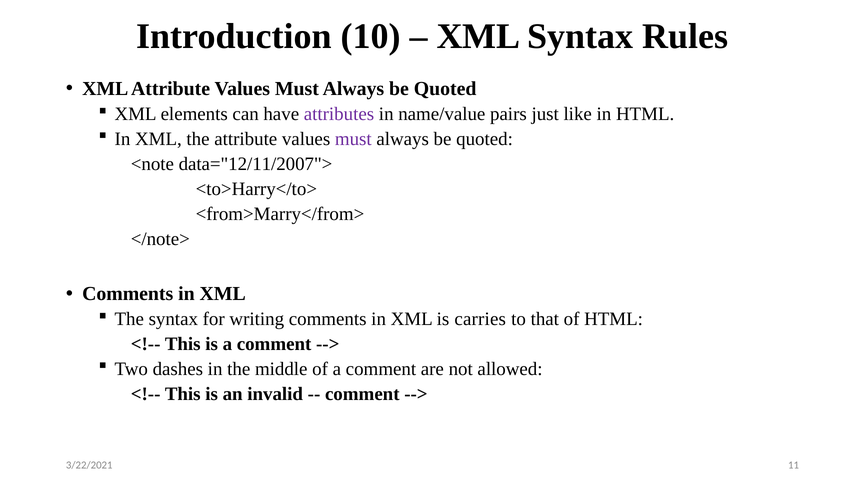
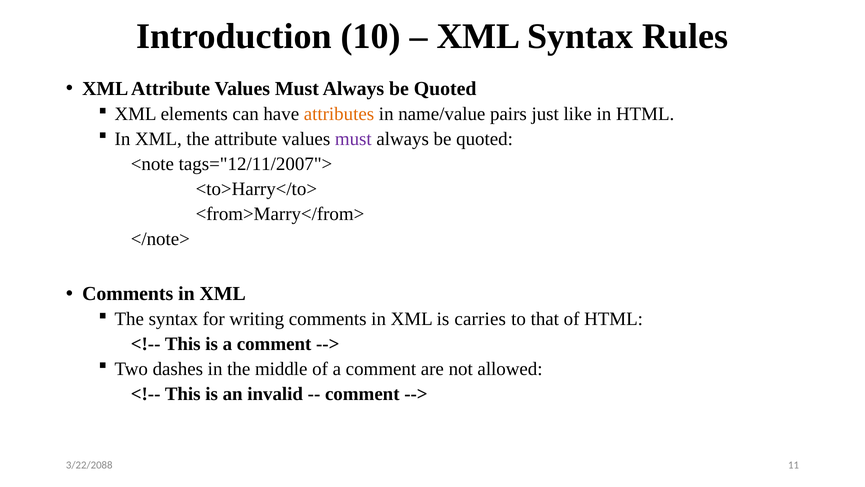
attributes colour: purple -> orange
data="12/11/2007">: data="12/11/2007"> -> tags="12/11/2007">
3/22/2021: 3/22/2021 -> 3/22/2088
